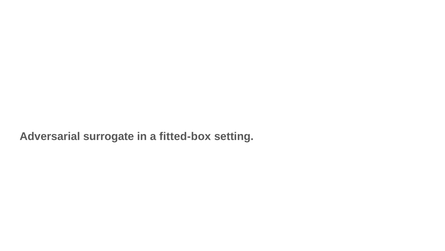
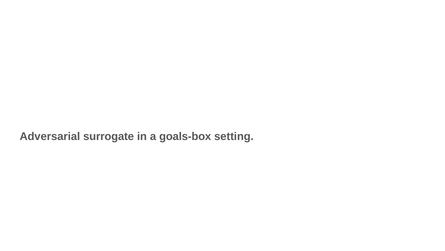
fitted-box: fitted-box -> goals-box
